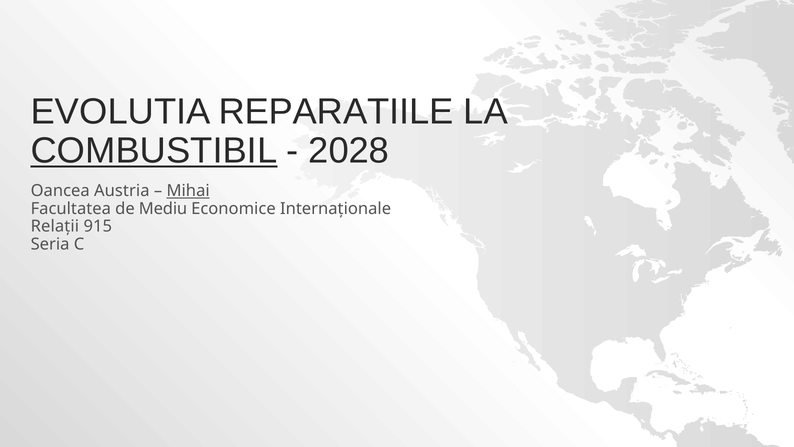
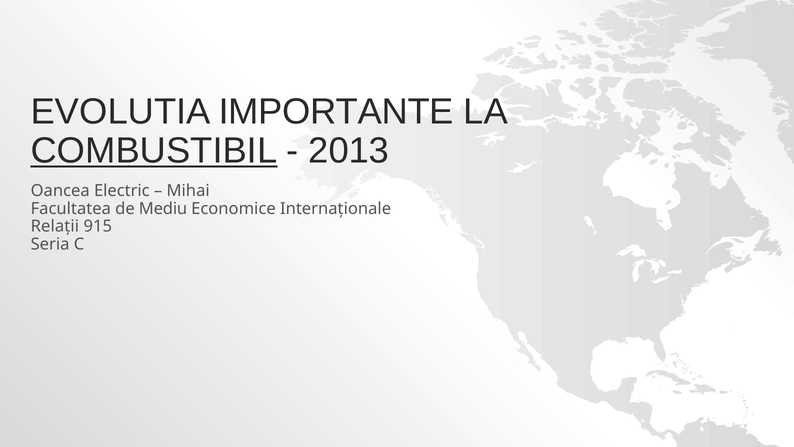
REPARATIILE: REPARATIILE -> IMPORTANTE
2028: 2028 -> 2013
Austria: Austria -> Electric
Mihai underline: present -> none
